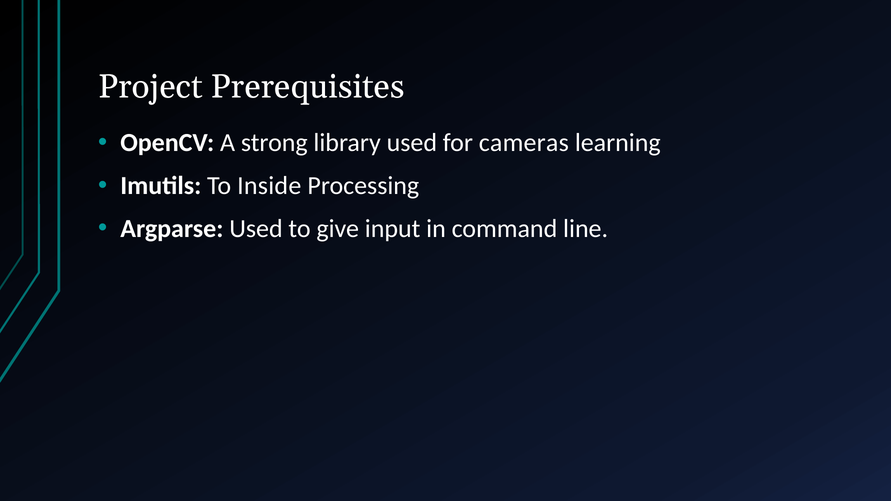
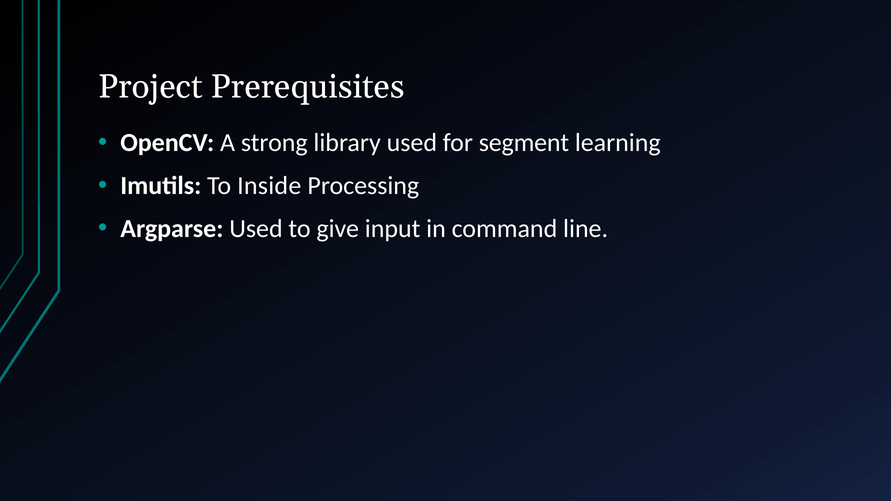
cameras: cameras -> segment
